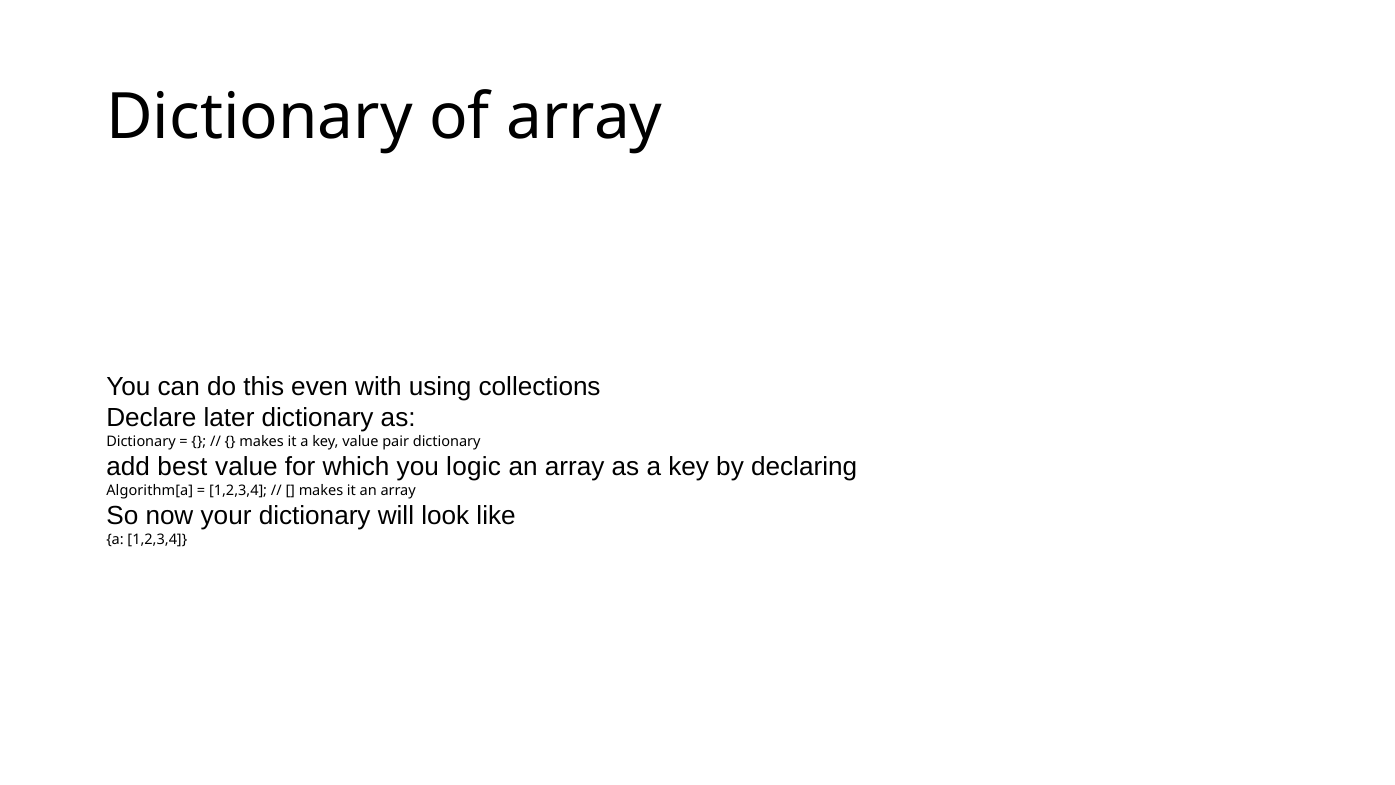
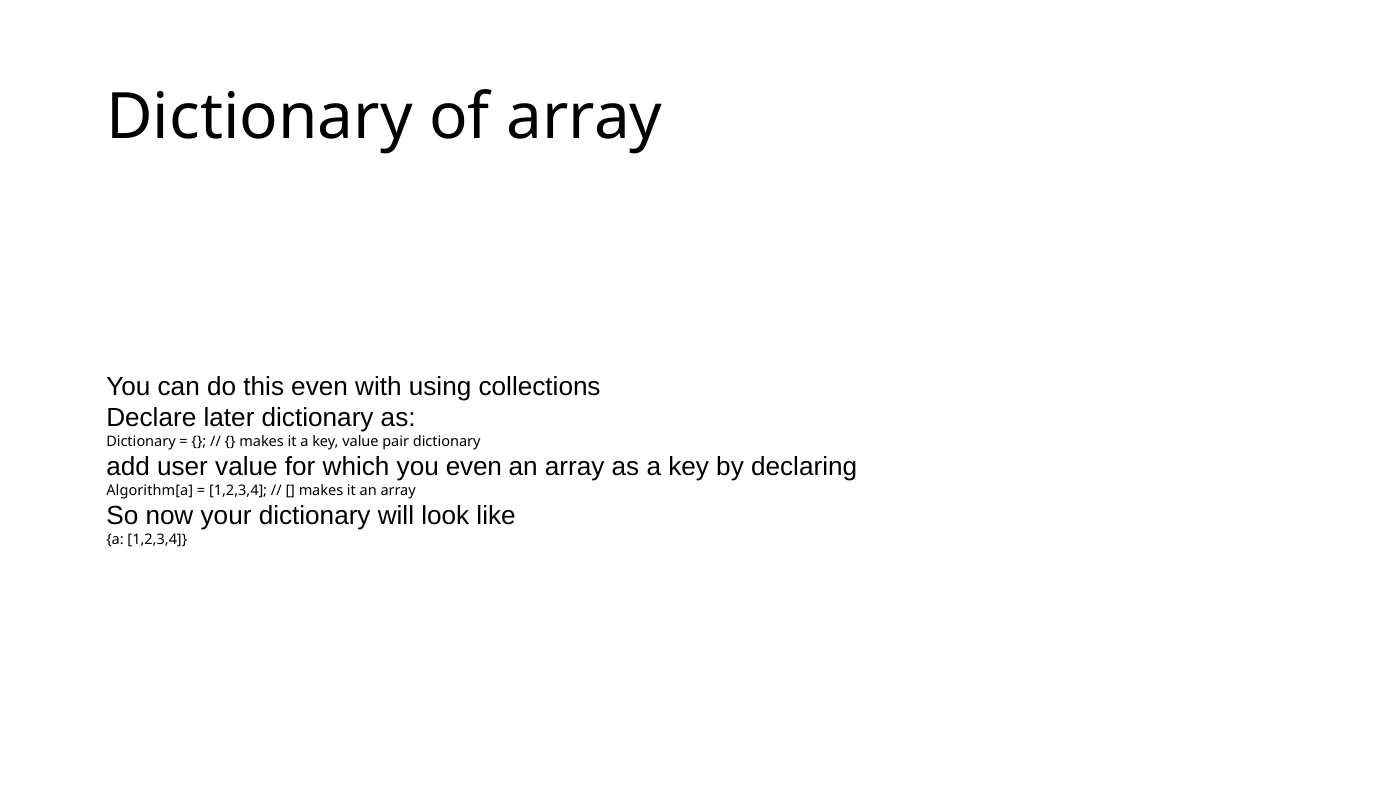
best: best -> user
you logic: logic -> even
